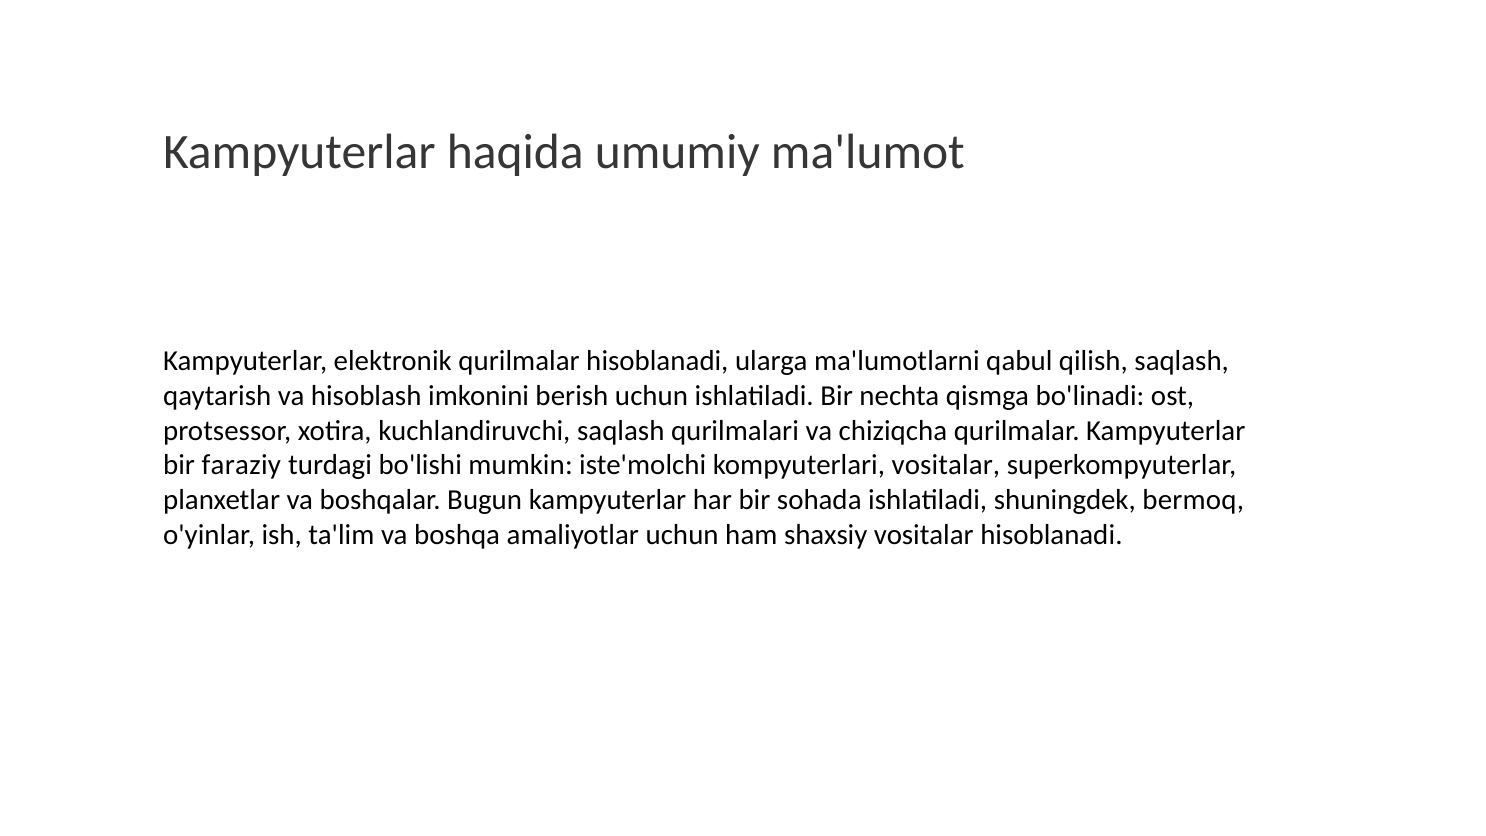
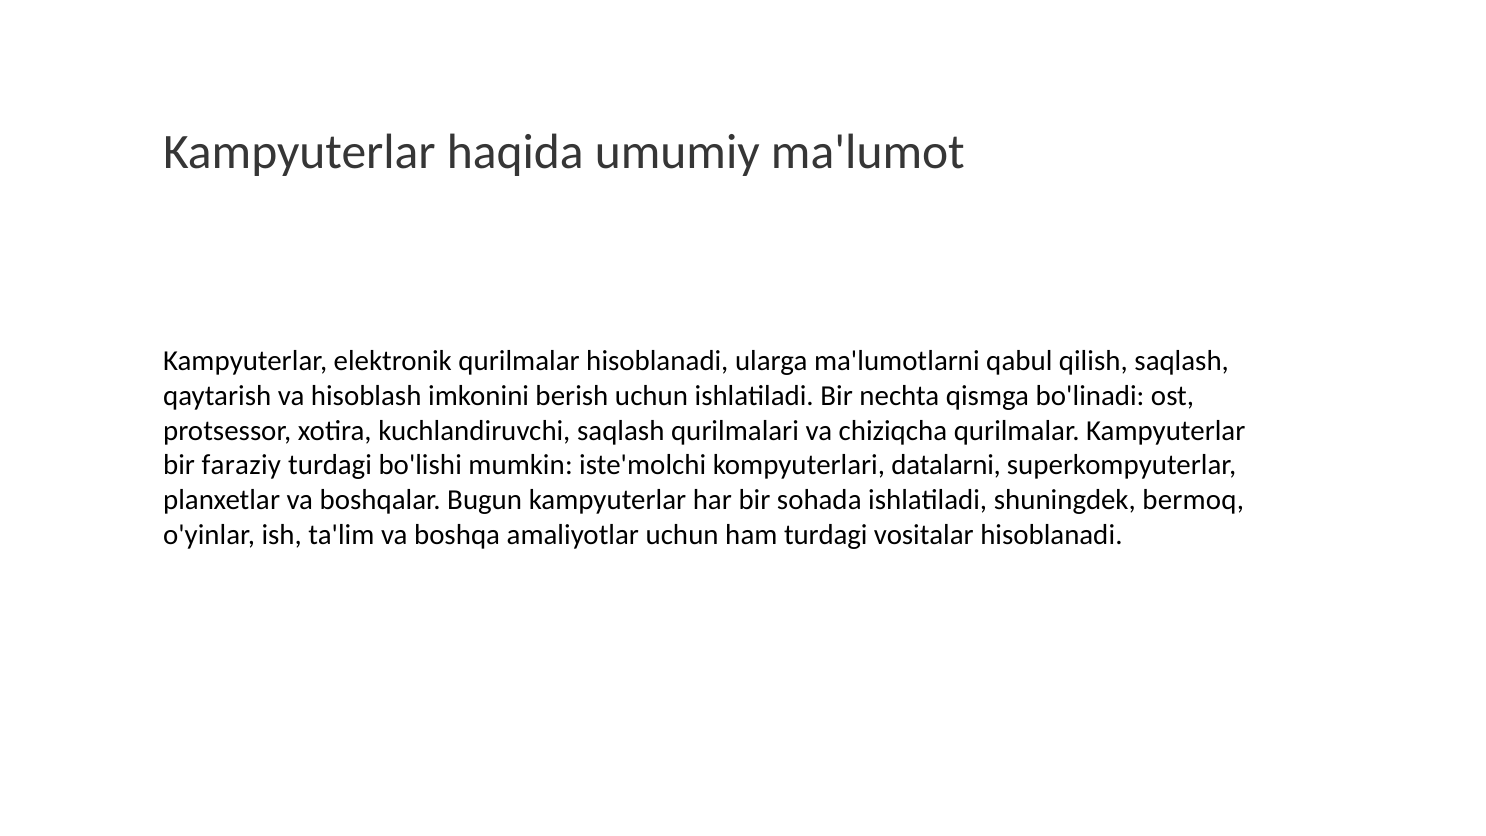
kompyuterlari vositalar: vositalar -> datalarni
ham shaxsiy: shaxsiy -> turdagi
